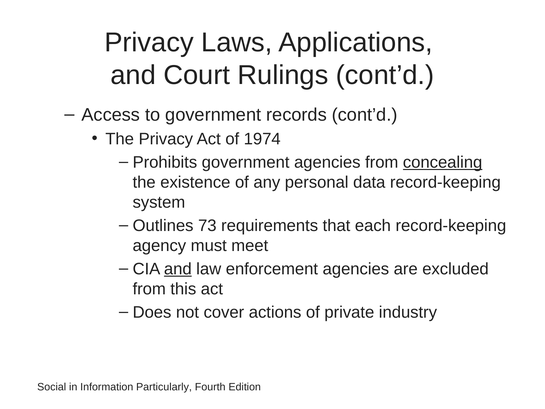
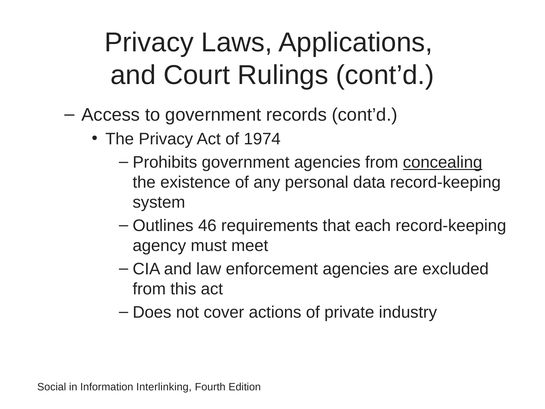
73: 73 -> 46
and at (178, 269) underline: present -> none
Particularly: Particularly -> Interlinking
